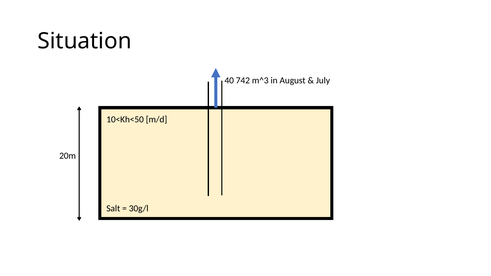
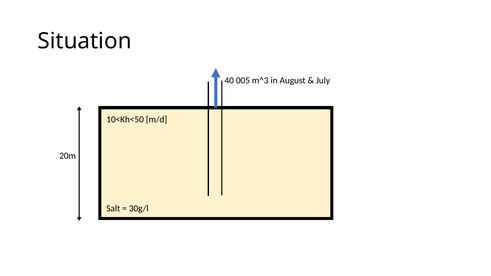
742: 742 -> 005
